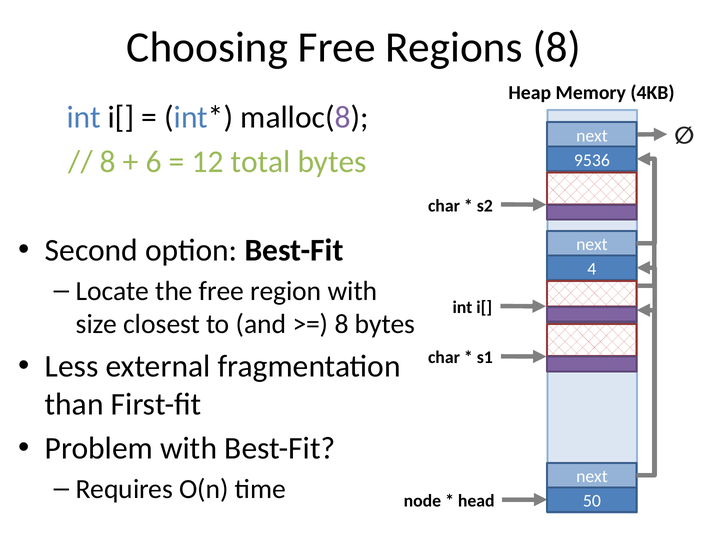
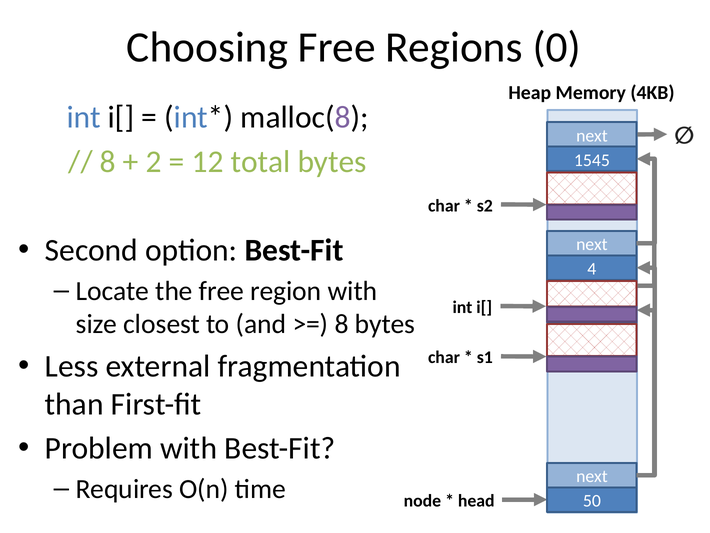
Regions 8: 8 -> 0
6: 6 -> 2
9536: 9536 -> 1545
